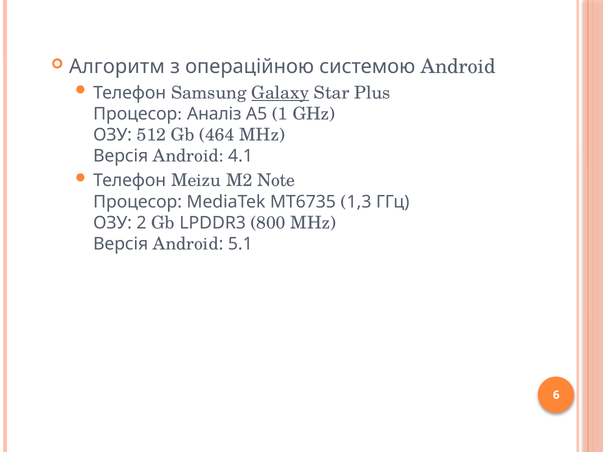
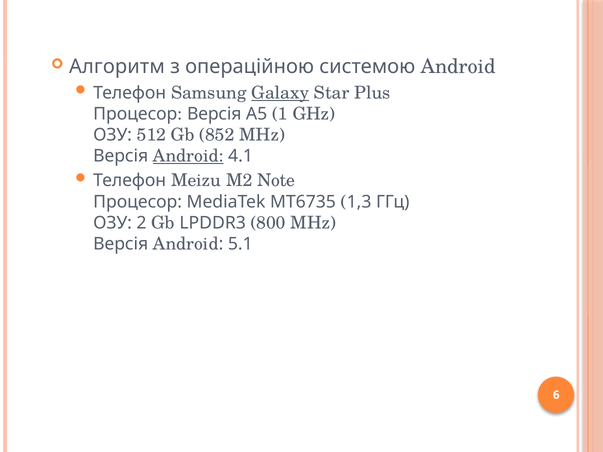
Процесор Аналіз: Аналіз -> Версія
464: 464 -> 852
Android at (188, 156) underline: none -> present
